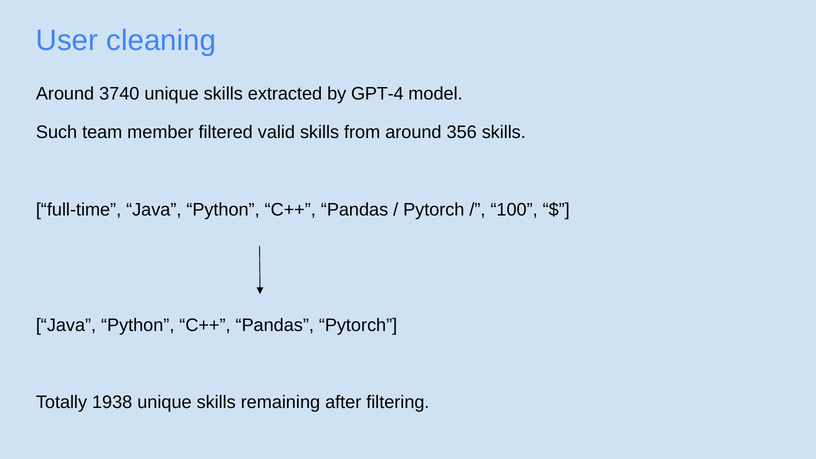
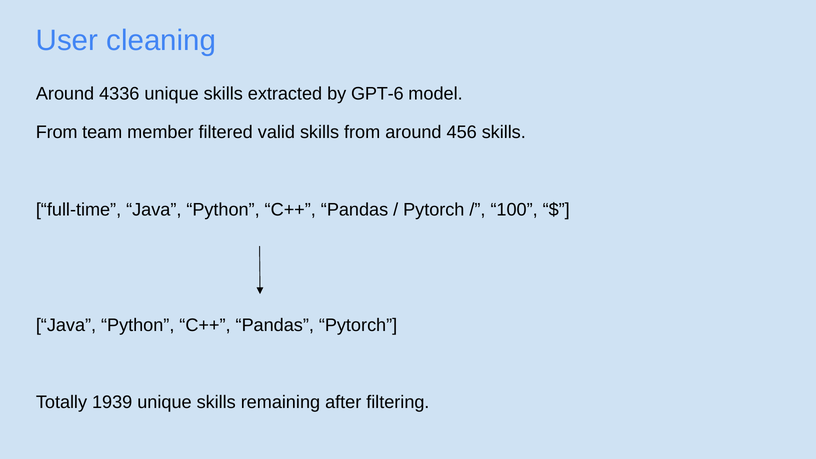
3740: 3740 -> 4336
GPT-4: GPT-4 -> GPT-6
Such at (57, 132): Such -> From
356: 356 -> 456
1938: 1938 -> 1939
